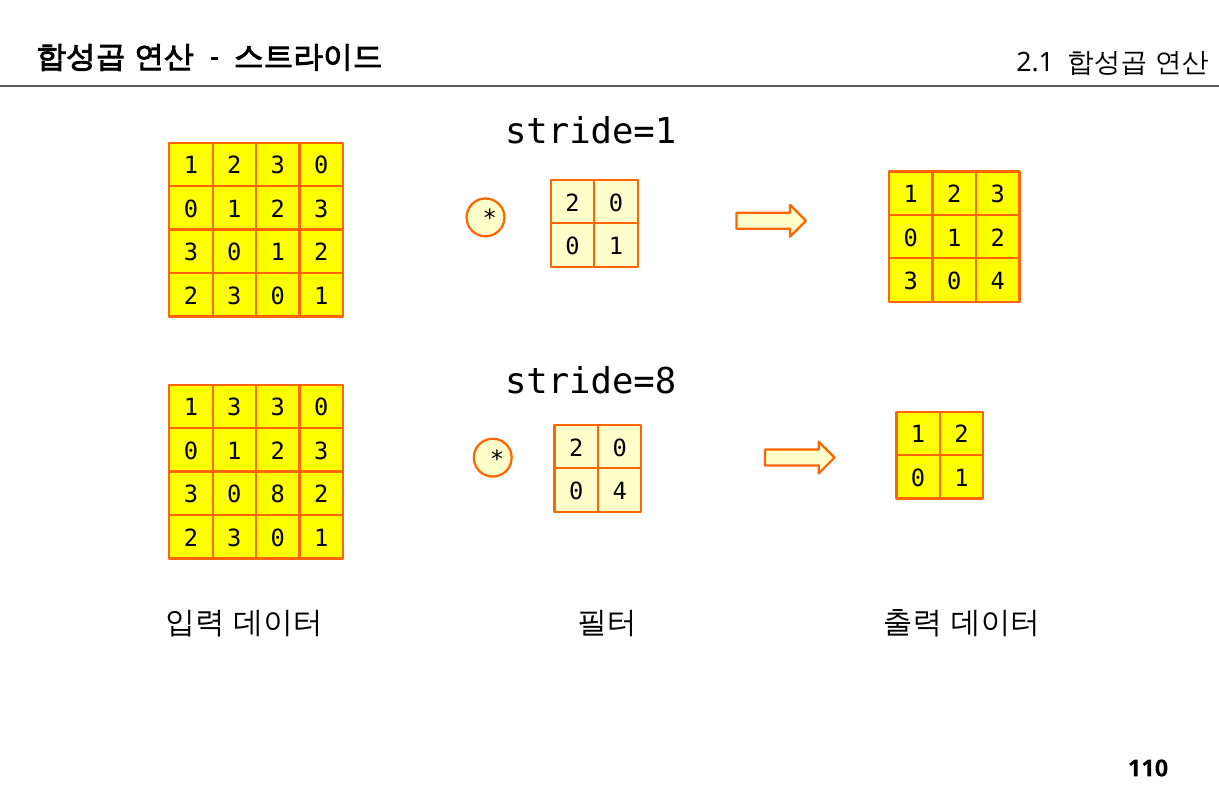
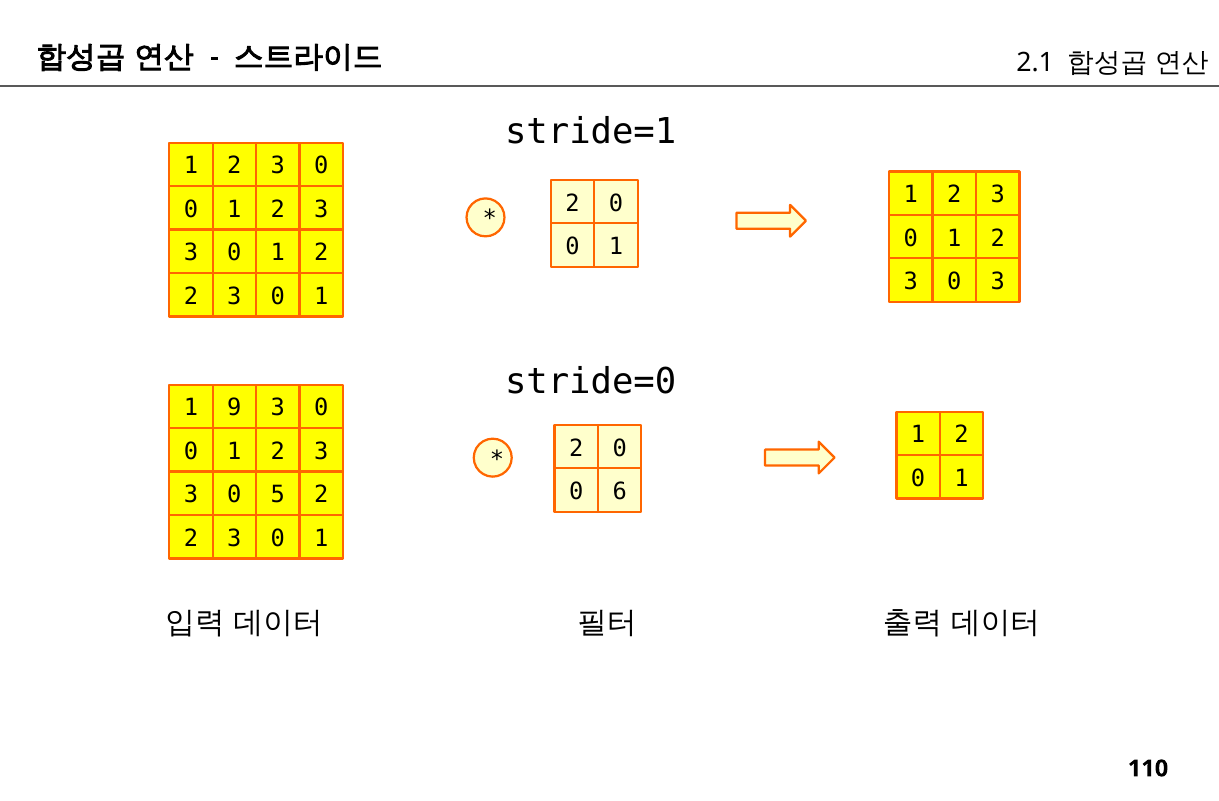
3 0 4: 4 -> 3
stride=8: stride=8 -> stride=0
1 3: 3 -> 9
4 at (620, 492): 4 -> 6
8: 8 -> 5
